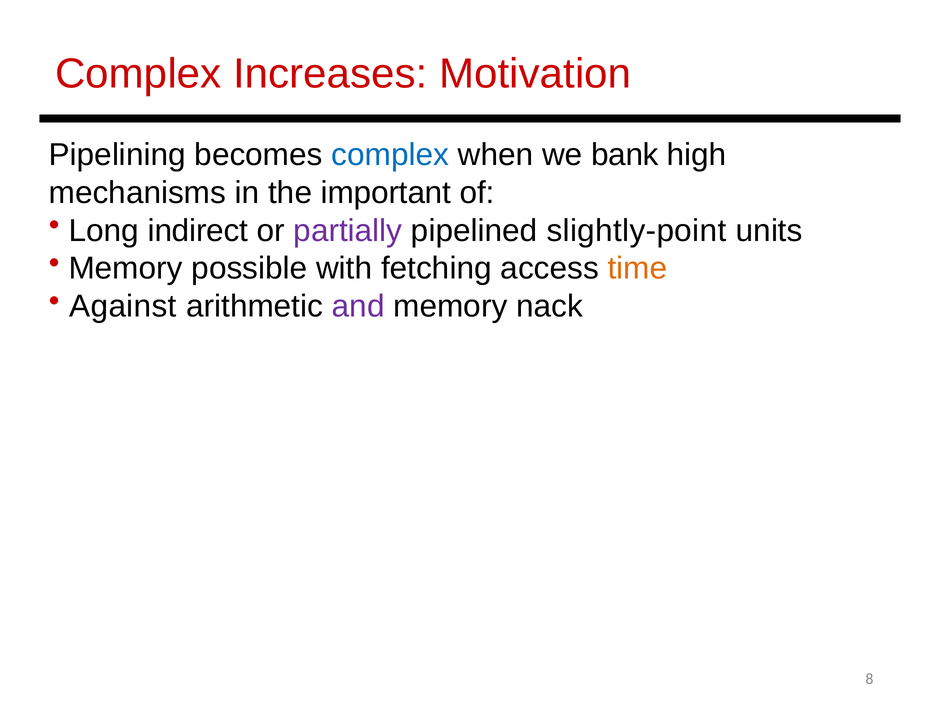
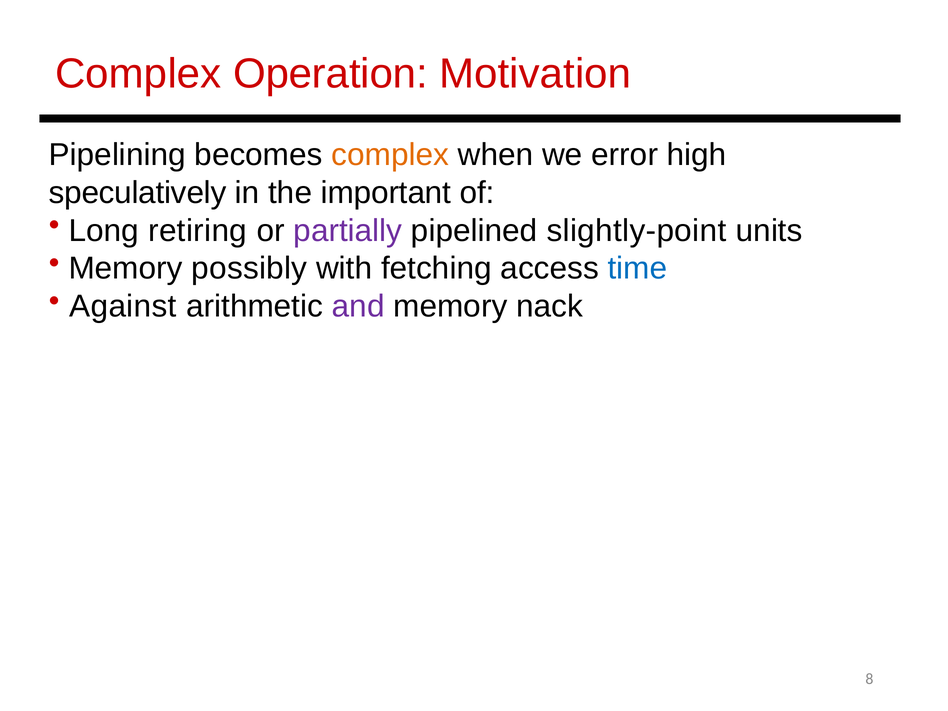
Increases: Increases -> Operation
complex at (390, 155) colour: blue -> orange
bank: bank -> error
mechanisms: mechanisms -> speculatively
indirect: indirect -> retiring
possible: possible -> possibly
time colour: orange -> blue
